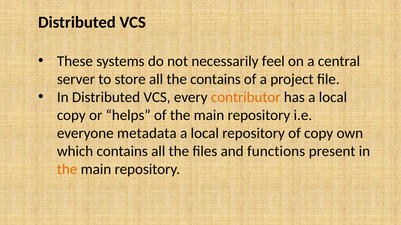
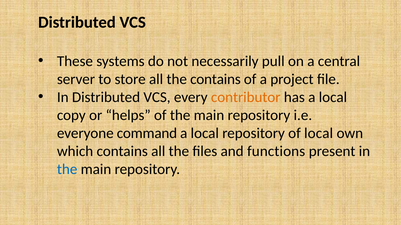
feel: feel -> pull
metadata: metadata -> command
of copy: copy -> local
the at (67, 170) colour: orange -> blue
